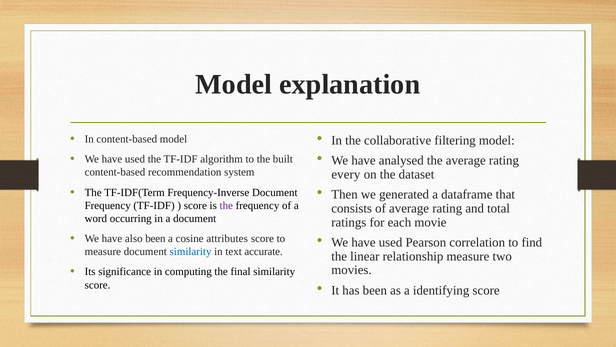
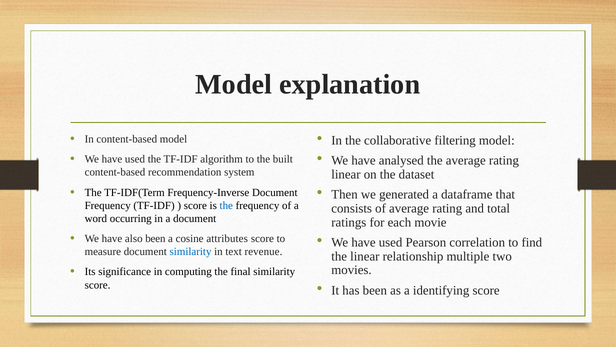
every at (346, 174): every -> linear
the at (226, 205) colour: purple -> blue
accurate: accurate -> revenue
relationship measure: measure -> multiple
